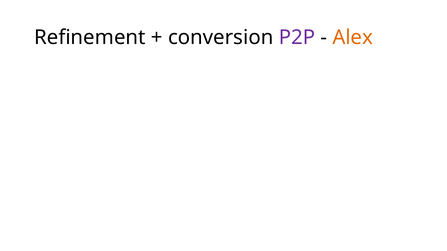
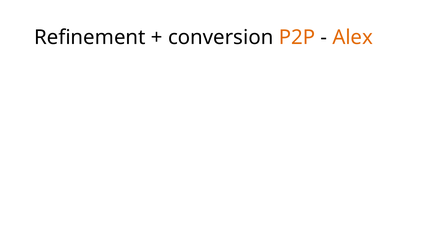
P2P colour: purple -> orange
